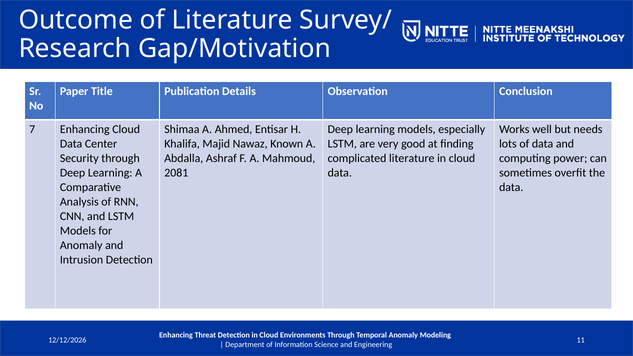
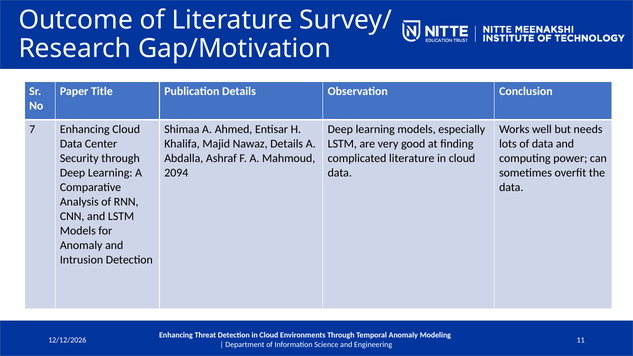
Nawaz Known: Known -> Details
2081: 2081 -> 2094
